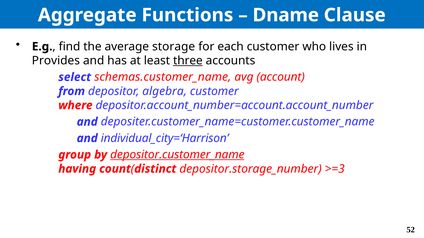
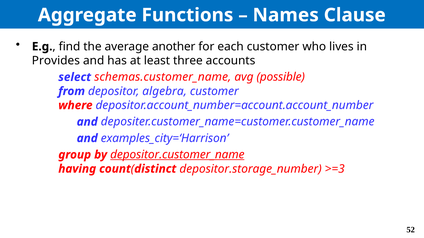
Dname: Dname -> Names
storage: storage -> another
three underline: present -> none
account: account -> possible
individual_city=‘Harrison: individual_city=‘Harrison -> examples_city=‘Harrison
